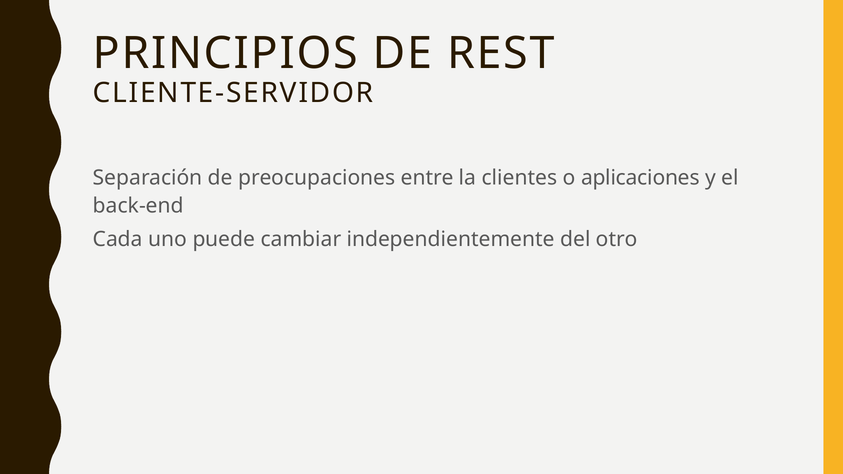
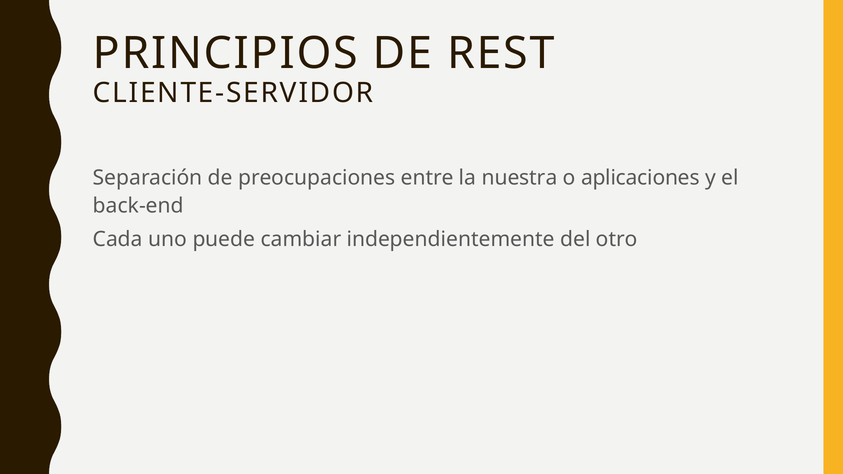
clientes: clientes -> nuestra
